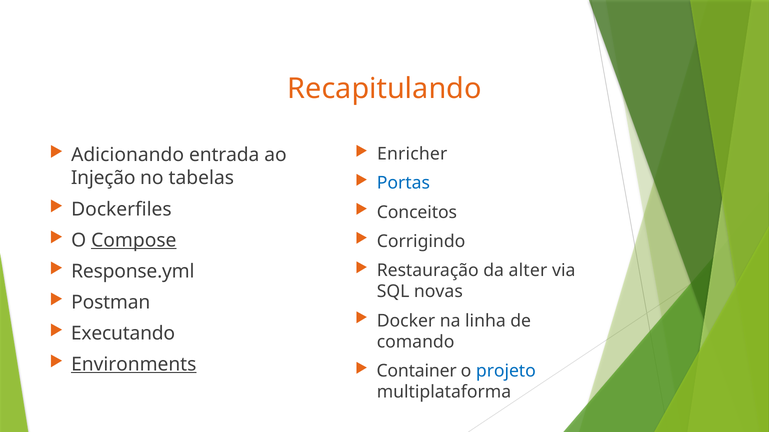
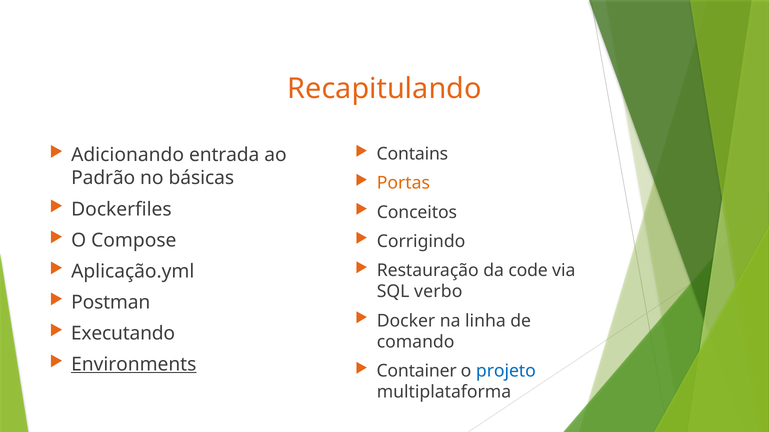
Enricher: Enricher -> Contains
Injeção: Injeção -> Padrão
tabelas: tabelas -> básicas
Portas colour: blue -> orange
Compose underline: present -> none
alter: alter -> code
Response.yml: Response.yml -> Aplicação.yml
novas: novas -> verbo
